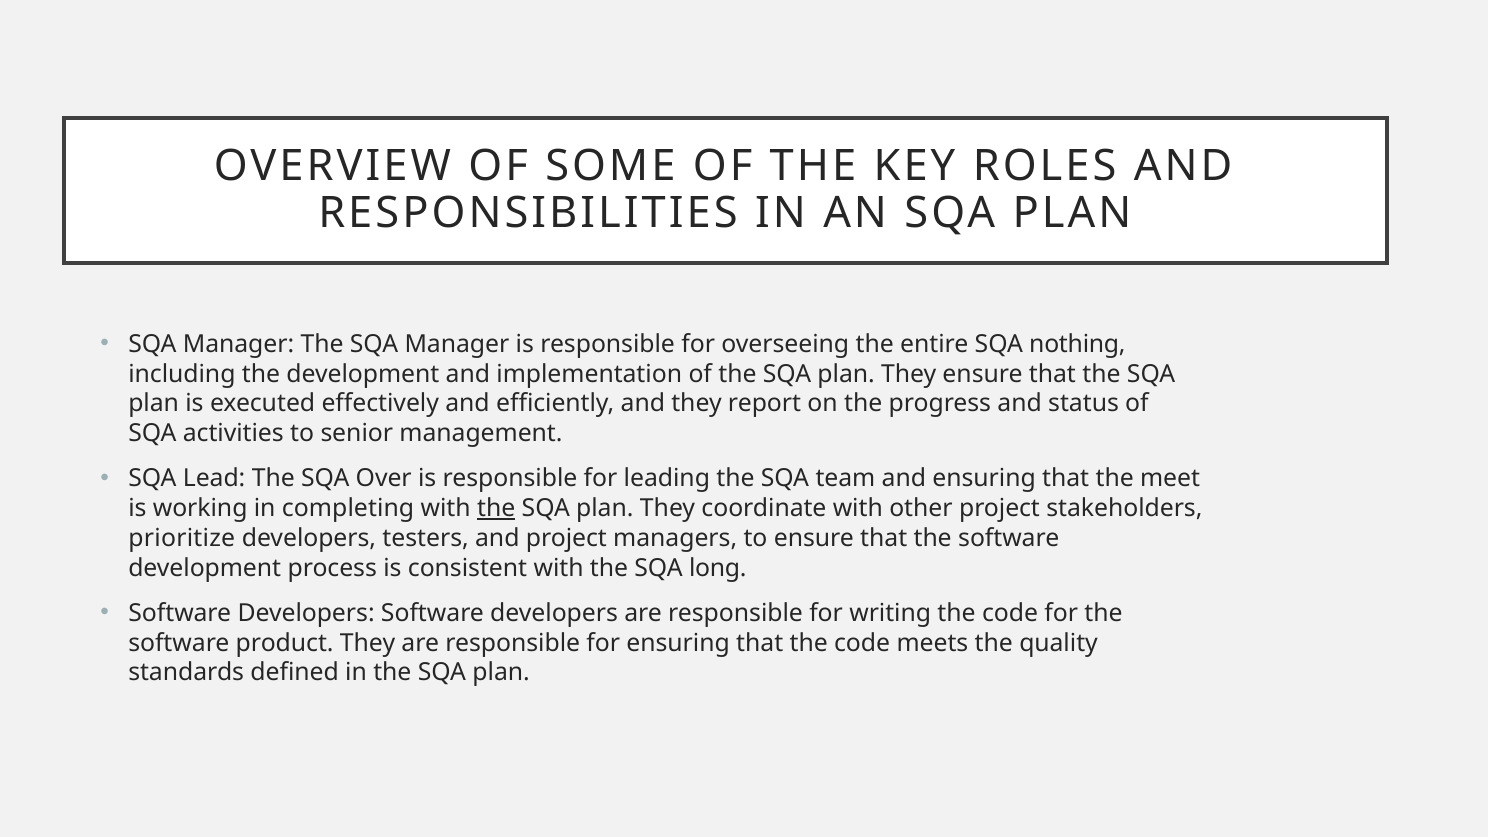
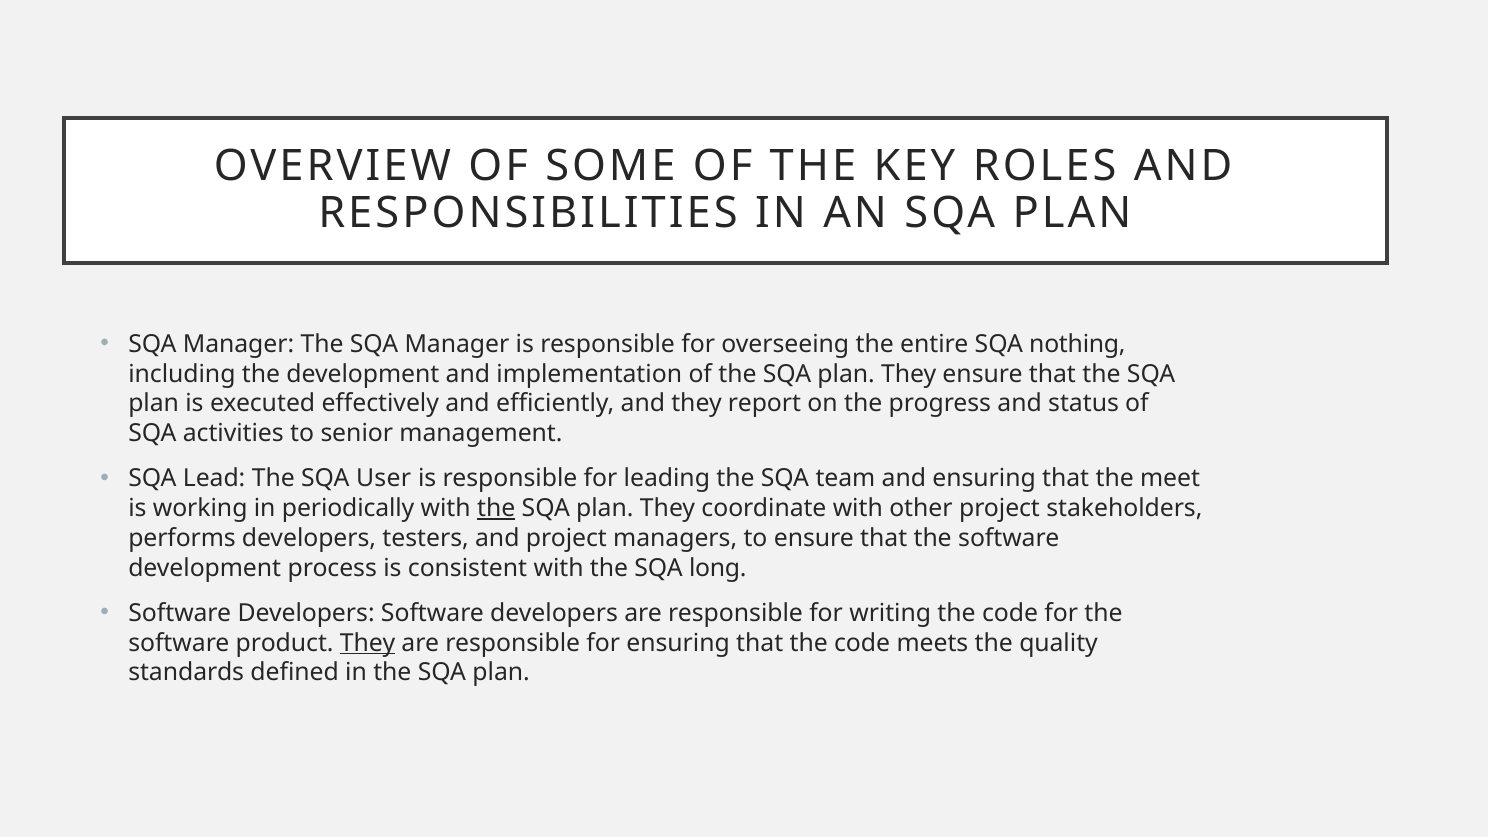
Over: Over -> User
completing: completing -> periodically
prioritize: prioritize -> performs
They at (368, 643) underline: none -> present
